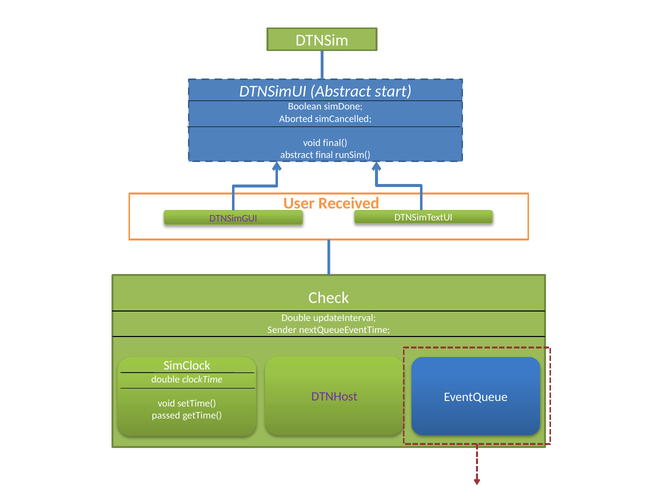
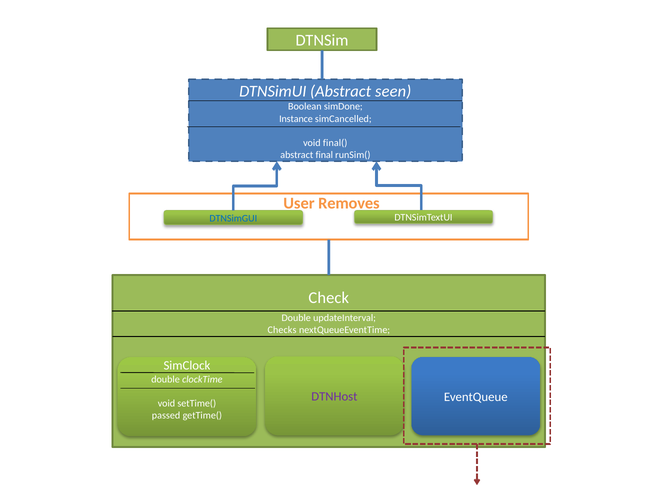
start: start -> seen
Aborted: Aborted -> Instance
Received: Received -> Removes
DTNSimGUI colour: purple -> blue
Sender: Sender -> Checks
